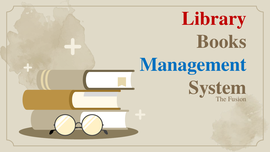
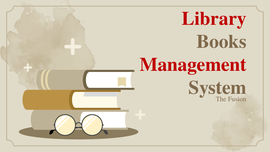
Management colour: blue -> red
